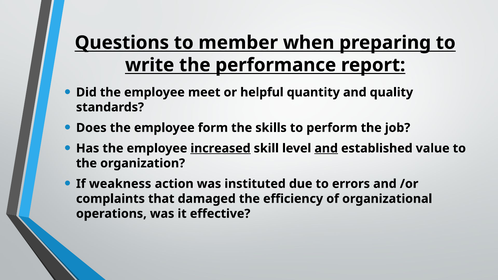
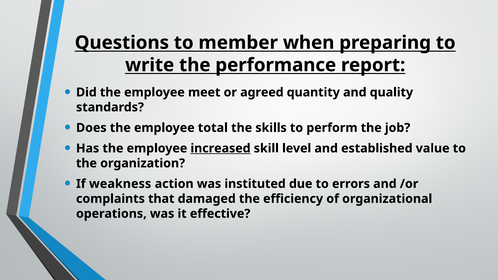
helpful: helpful -> agreed
form: form -> total
and at (326, 148) underline: present -> none
